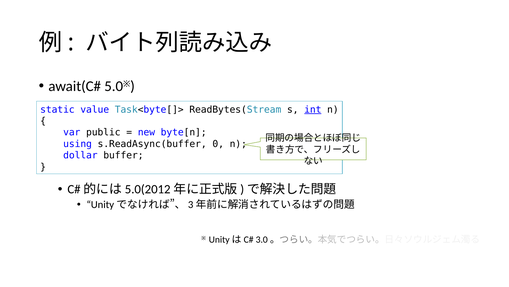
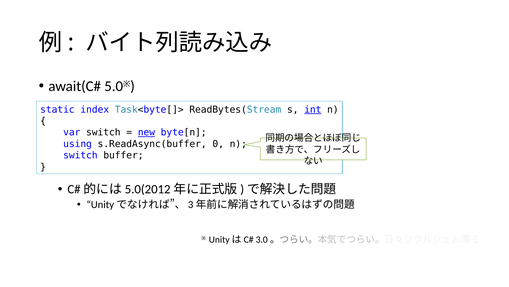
value: value -> index
var public: public -> switch
new underline: none -> present
dollar at (80, 155): dollar -> switch
